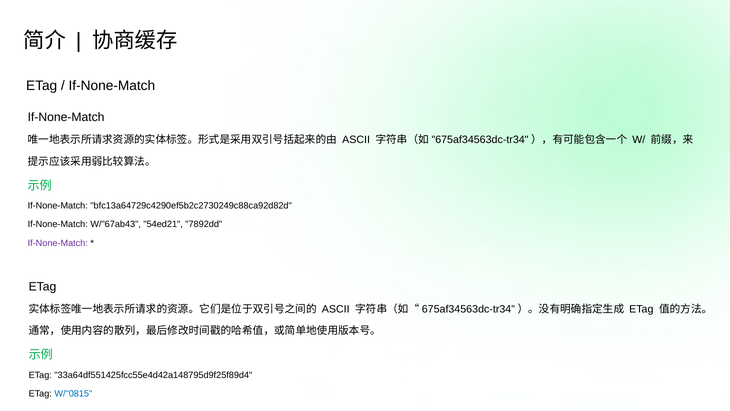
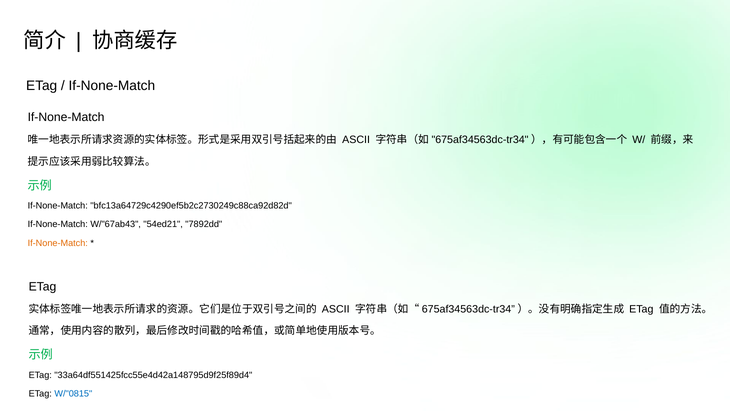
If-None-Match at (58, 243) colour: purple -> orange
